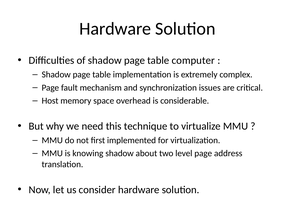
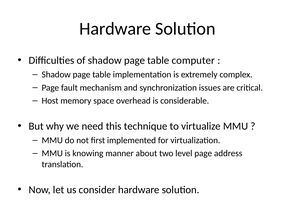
knowing shadow: shadow -> manner
